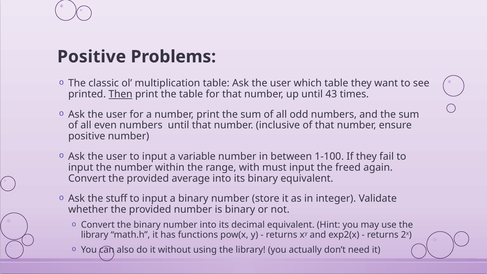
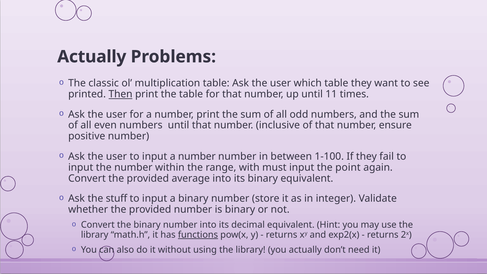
Positive at (92, 57): Positive -> Actually
43: 43 -> 11
input a variable: variable -> number
freed: freed -> point
functions underline: none -> present
